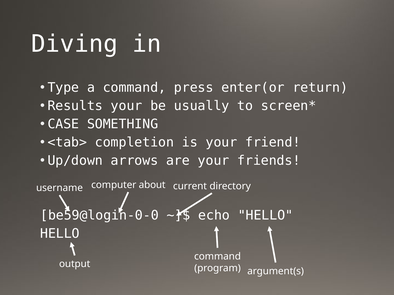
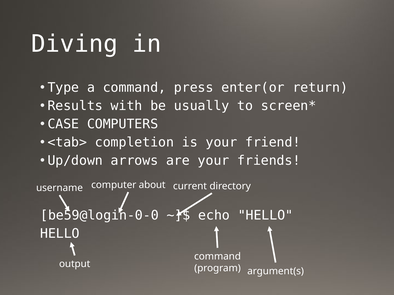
Results your: your -> with
SOMETHING: SOMETHING -> COMPUTERS
